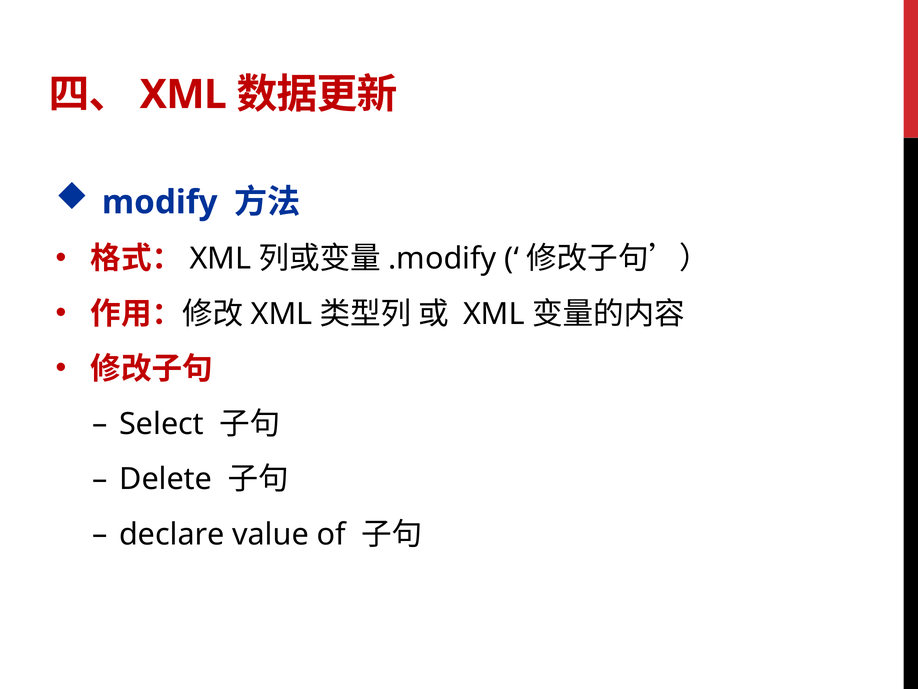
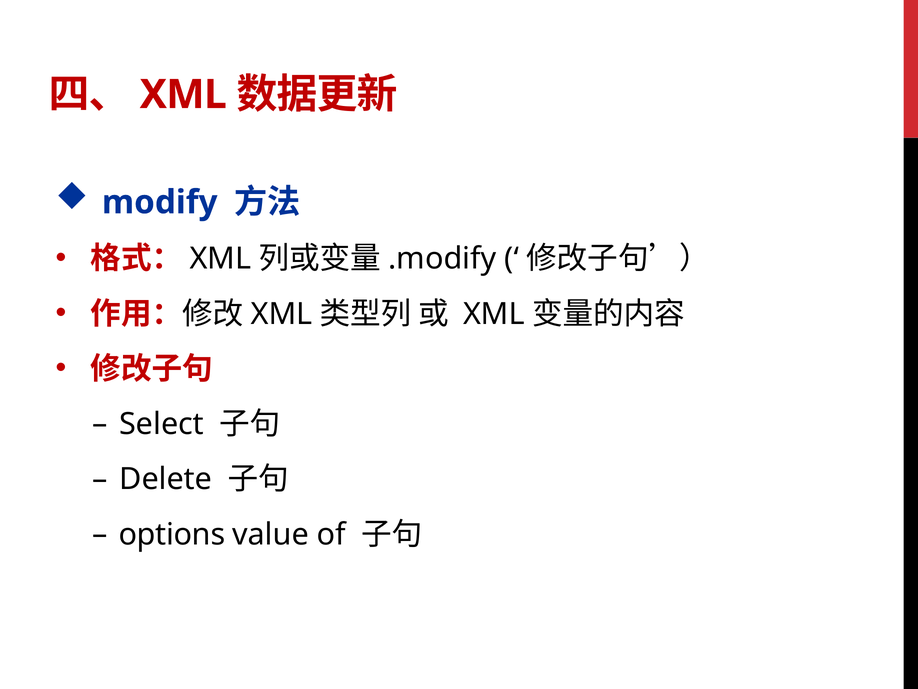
declare: declare -> options
